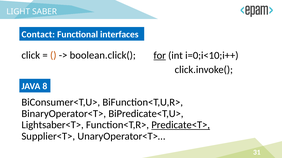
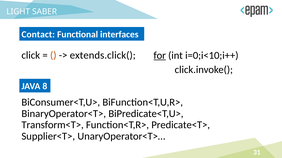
boolean.click(: boolean.click( -> extends.click(
Lightsaber<T>: Lightsaber<T> -> Transform<T>
Predicate<T> underline: present -> none
